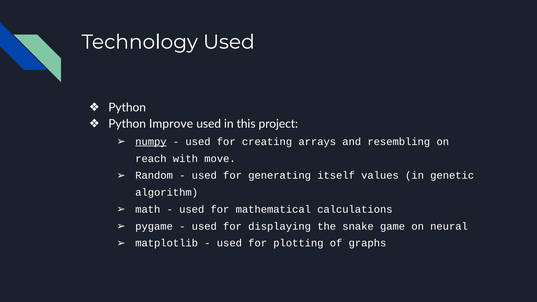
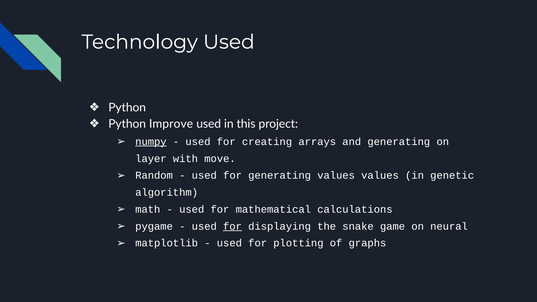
and resembling: resembling -> generating
reach: reach -> layer
generating itself: itself -> values
for at (232, 226) underline: none -> present
